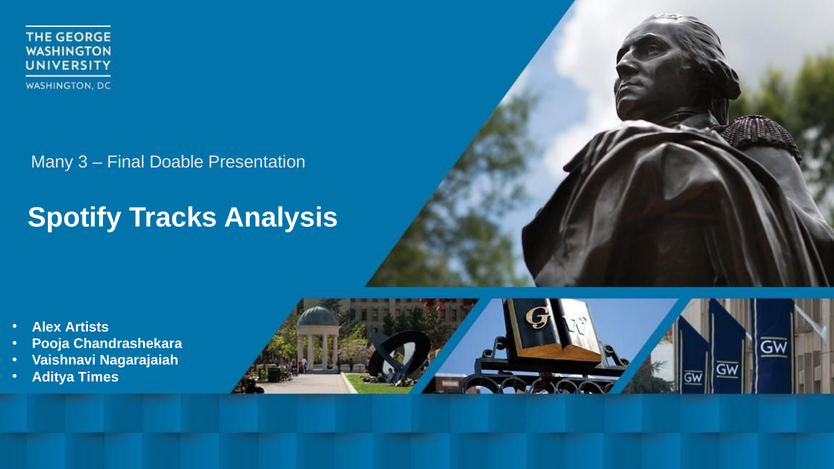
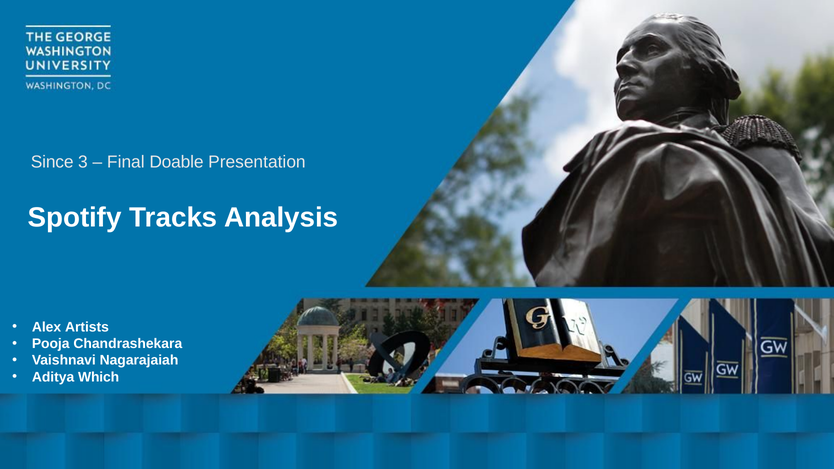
Many: Many -> Since
Times: Times -> Which
